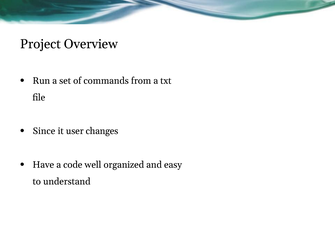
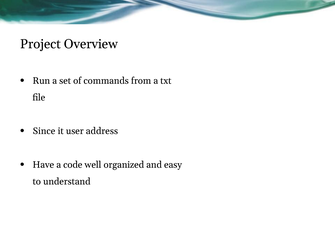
changes: changes -> address
